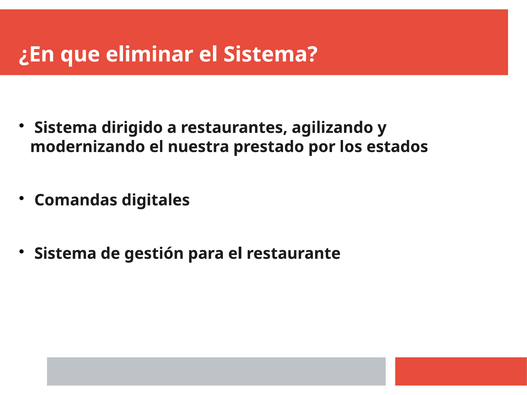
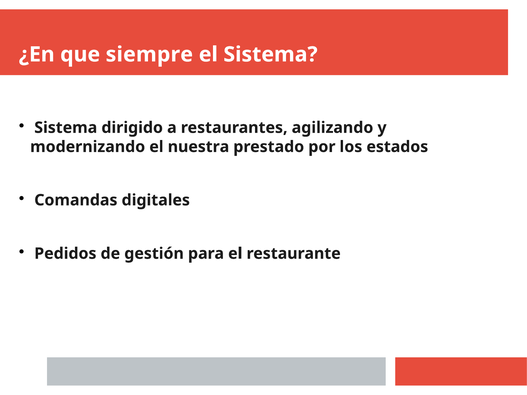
eliminar: eliminar -> siempre
Sistema at (65, 254): Sistema -> Pedidos
